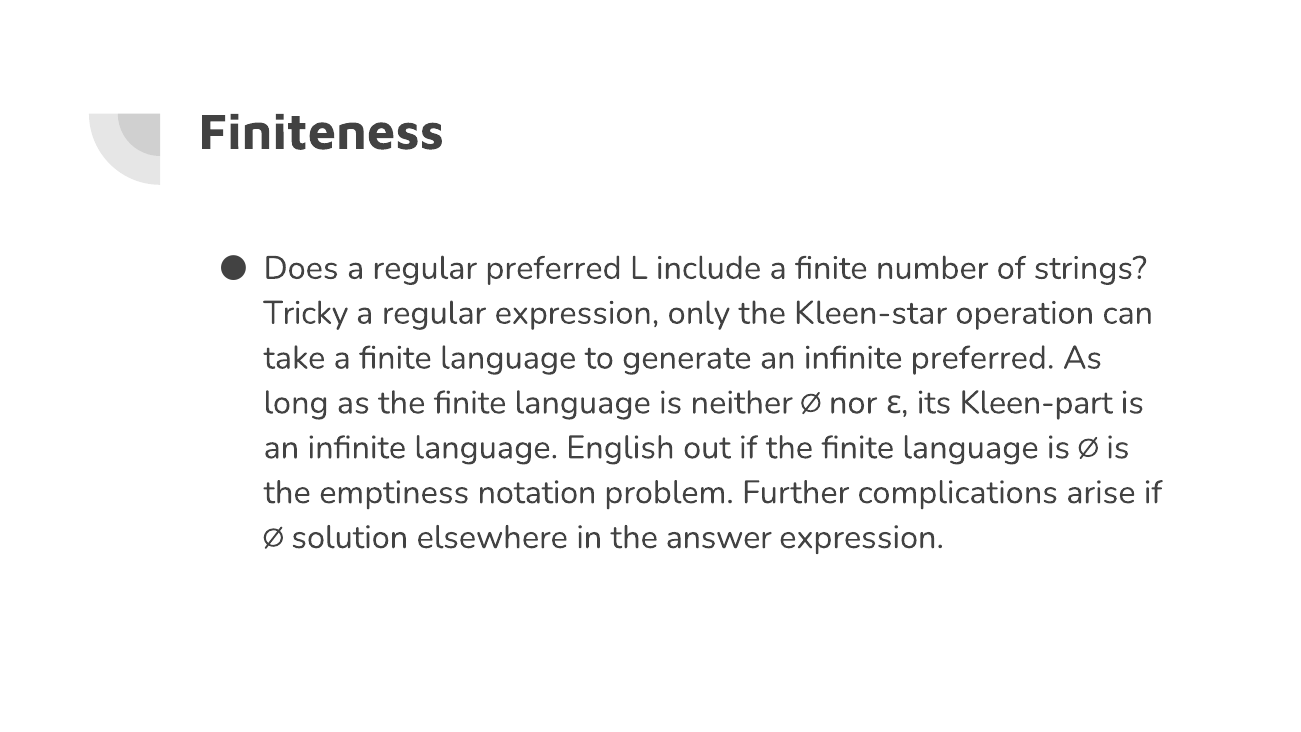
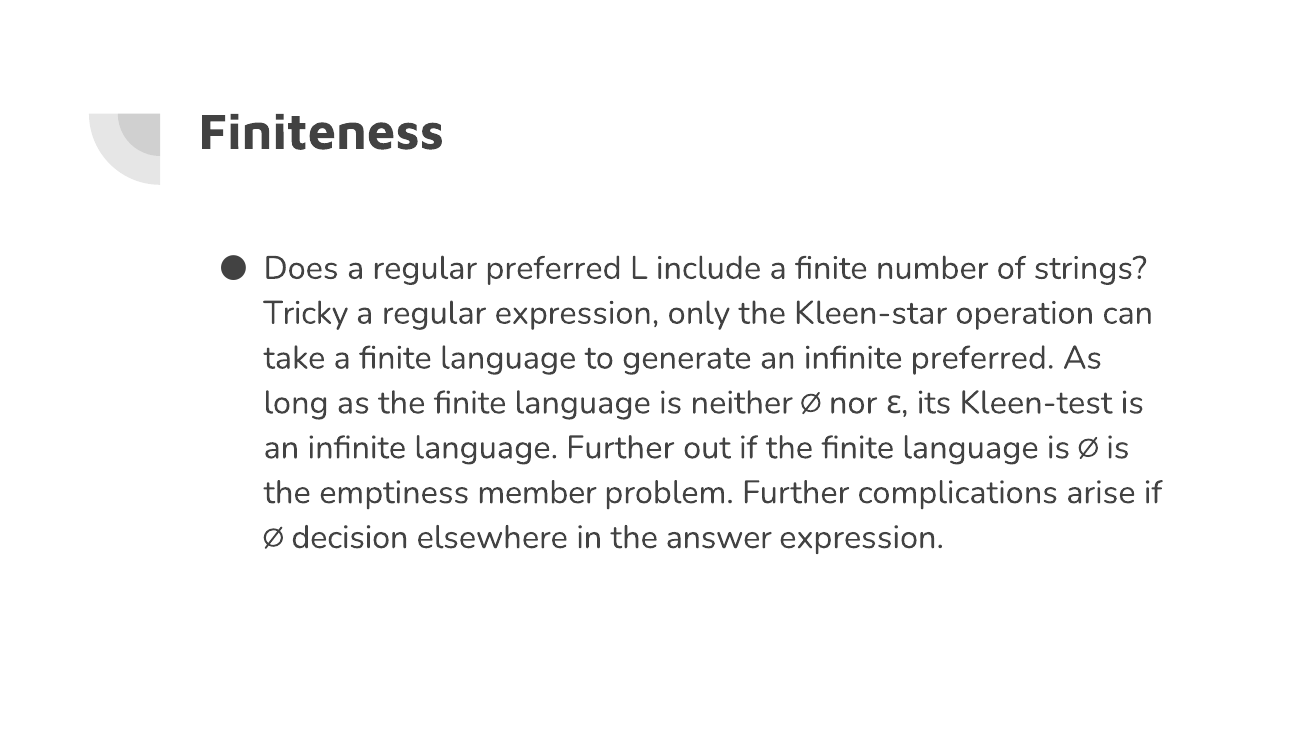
Kleen-part: Kleen-part -> Kleen-test
language English: English -> Further
notation: notation -> member
solution: solution -> decision
